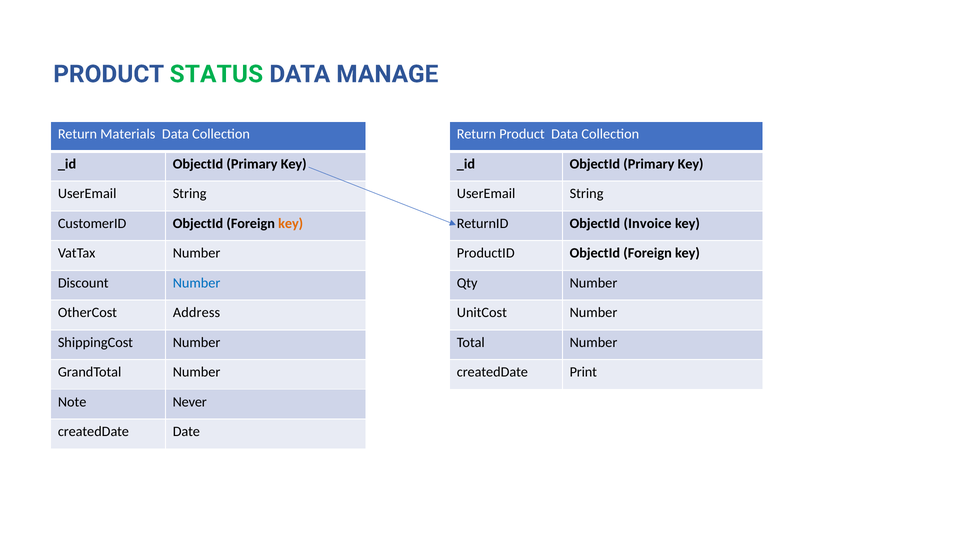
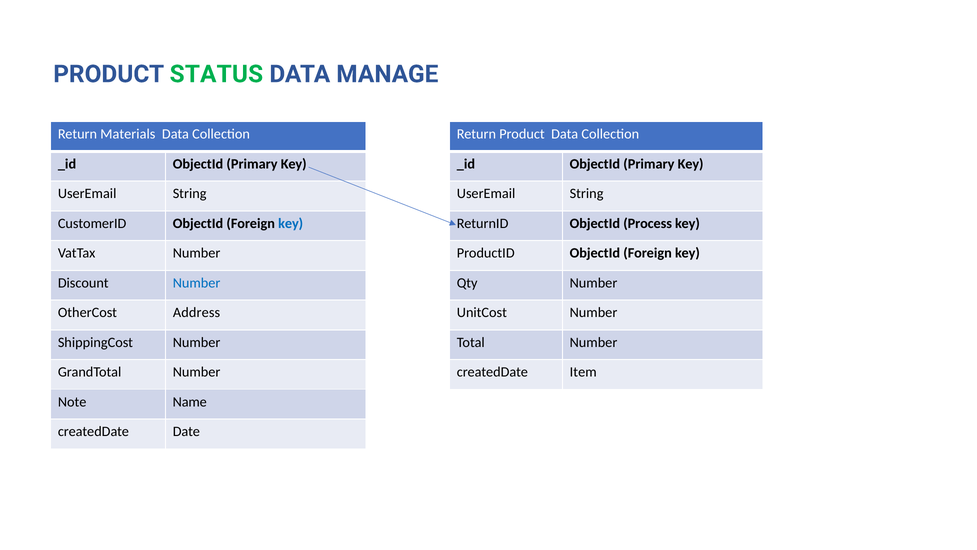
key at (291, 223) colour: orange -> blue
Invoice: Invoice -> Process
Print: Print -> Item
Never: Never -> Name
